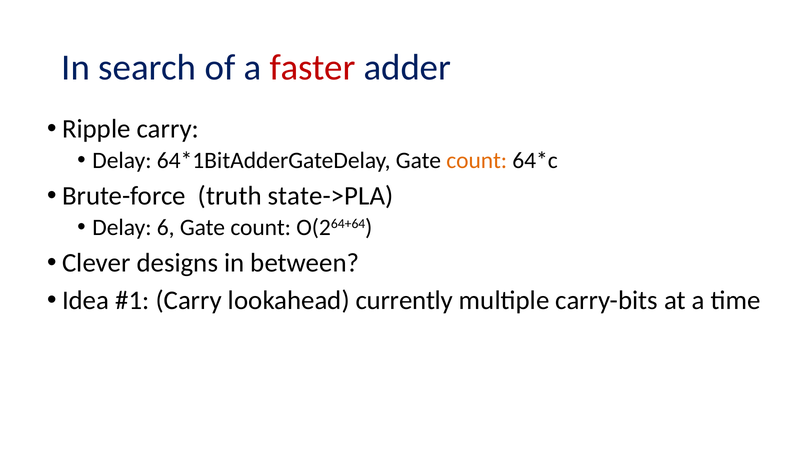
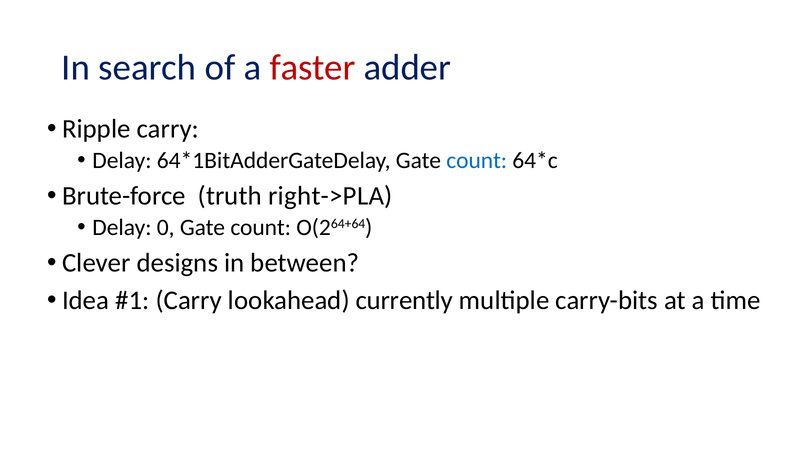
count at (477, 161) colour: orange -> blue
state->PLA: state->PLA -> right->PLA
6: 6 -> 0
